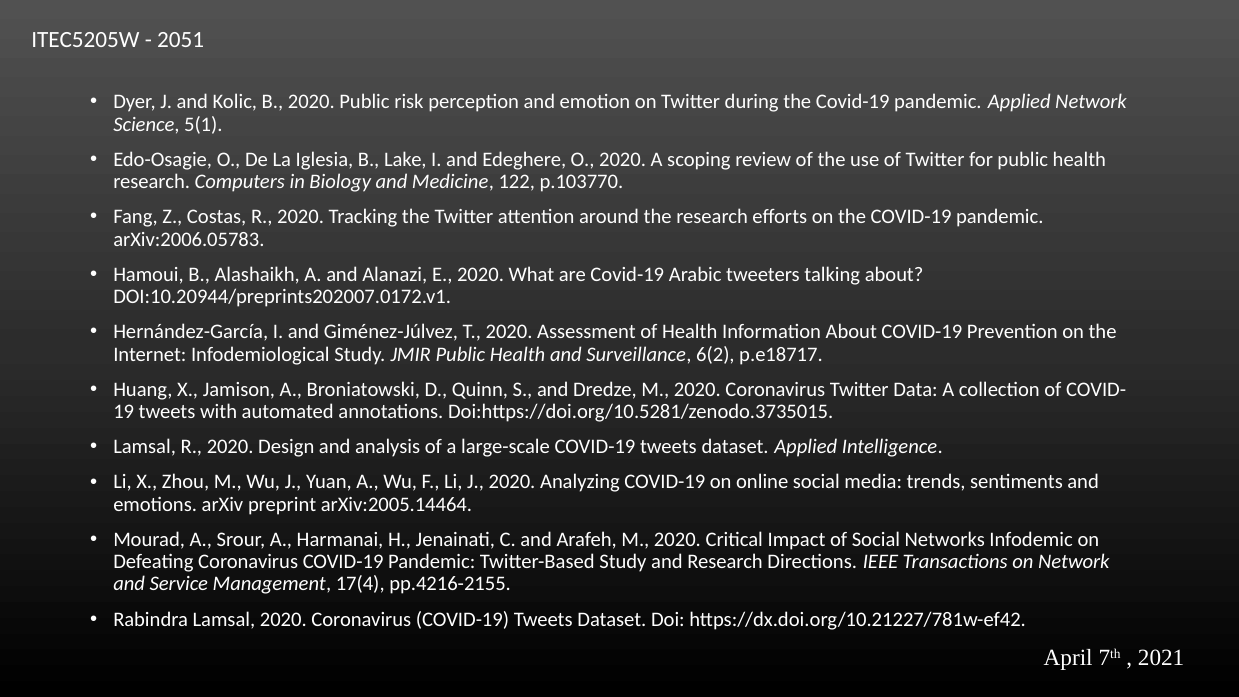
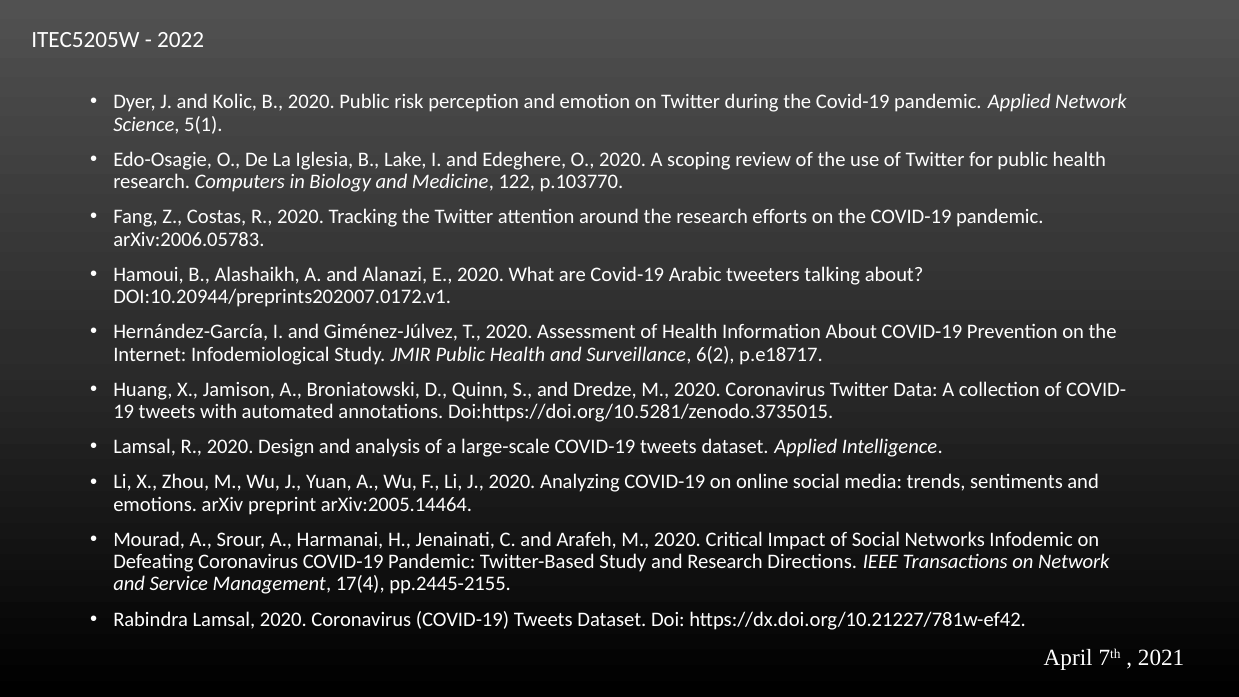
2051: 2051 -> 2022
pp.4216-2155: pp.4216-2155 -> pp.2445-2155
